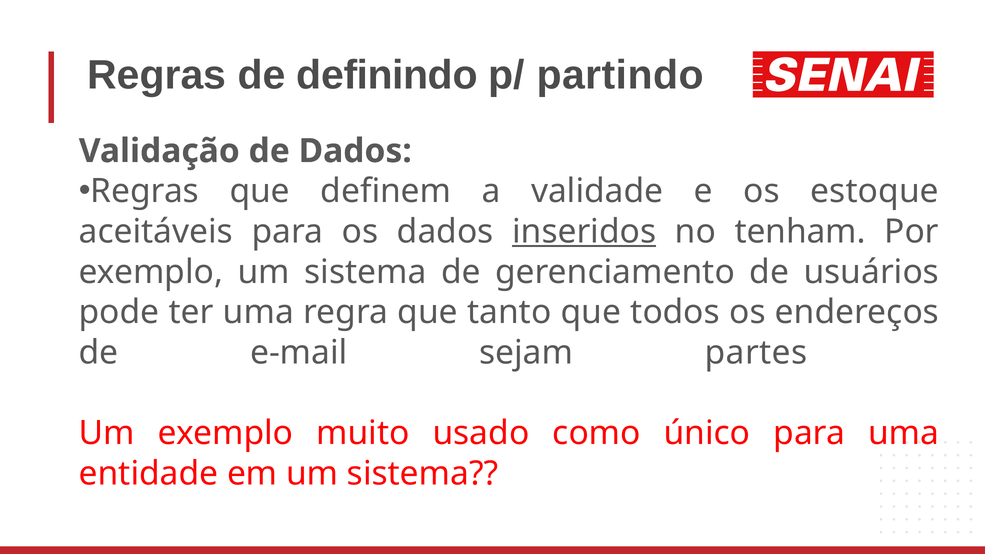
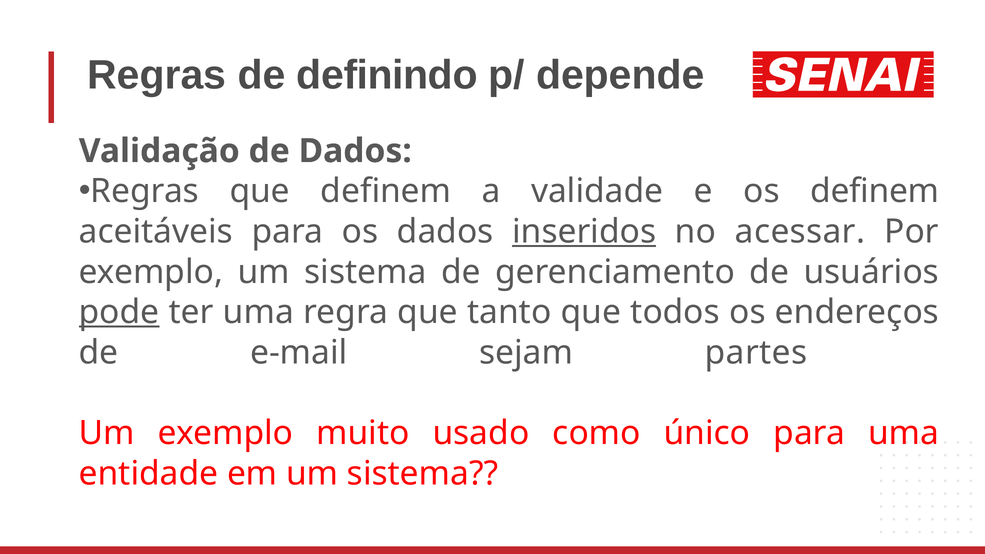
partindo: partindo -> depende
os estoque: estoque -> definem
tenham: tenham -> acessar
pode underline: none -> present
